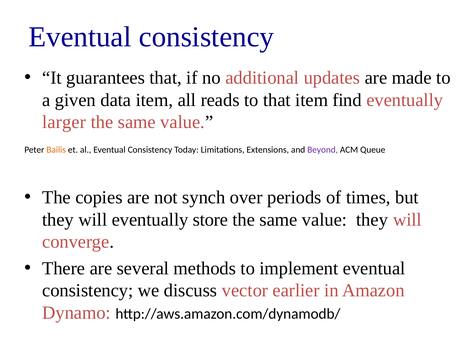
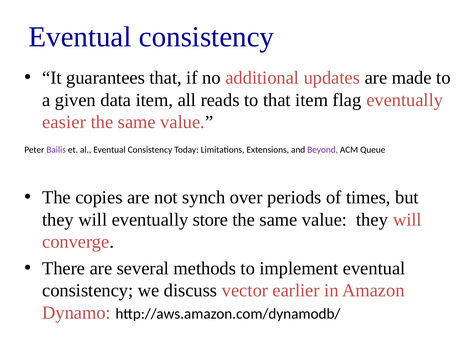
find: find -> flag
larger: larger -> easier
Bailis colour: orange -> purple
